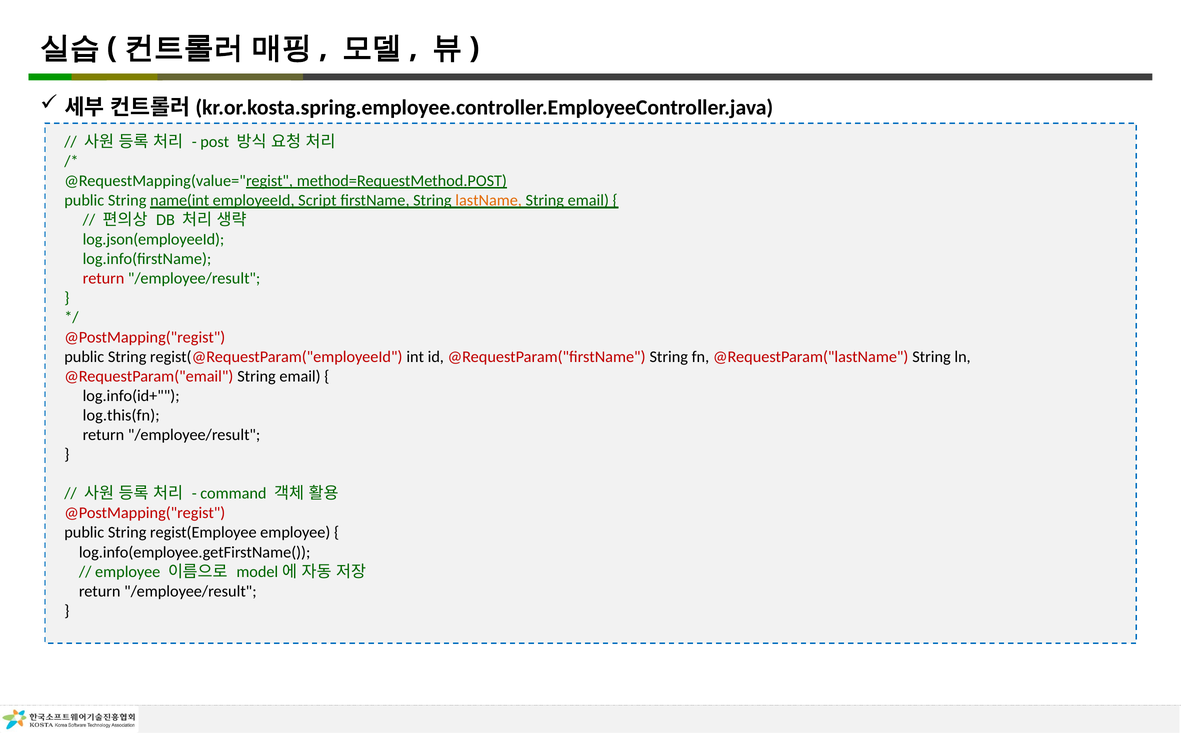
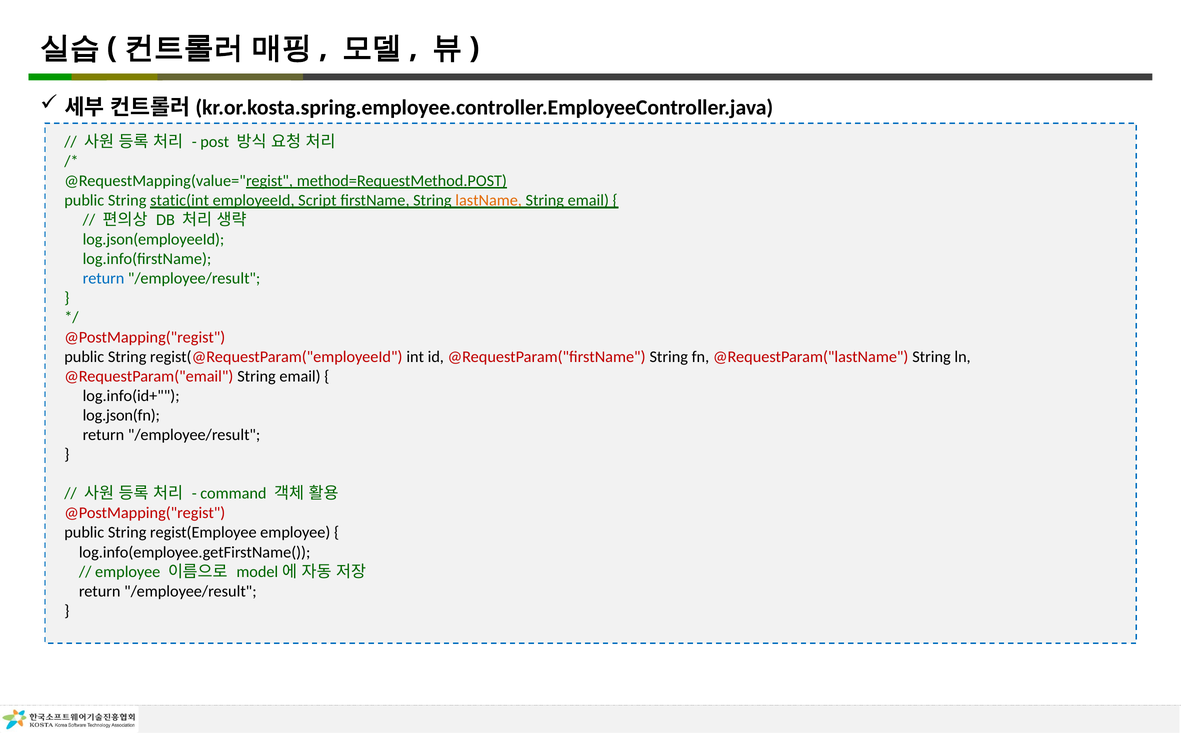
name(int: name(int -> static(int
return at (104, 279) colour: red -> blue
log.this(fn: log.this(fn -> log.json(fn
